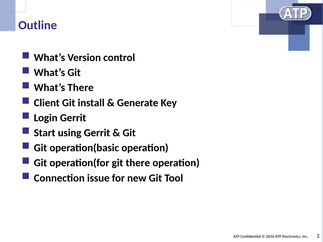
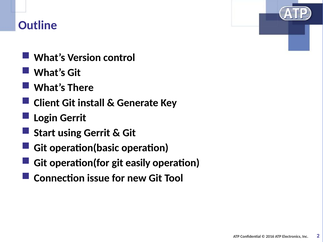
git there: there -> easily
